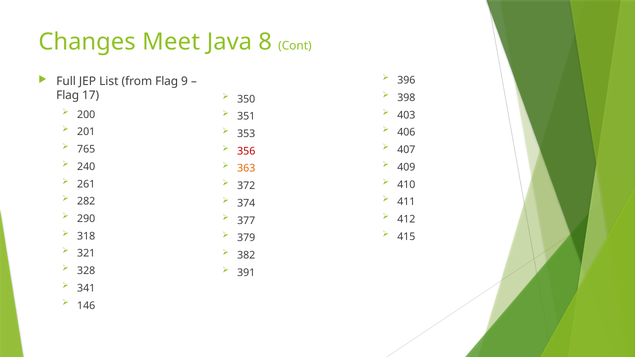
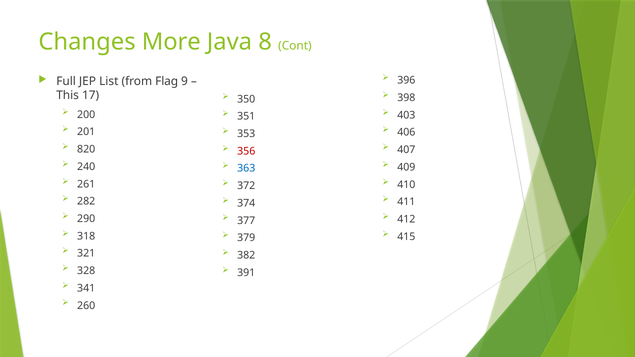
Meet: Meet -> More
Flag at (68, 95): Flag -> This
765: 765 -> 820
363 colour: orange -> blue
146: 146 -> 260
